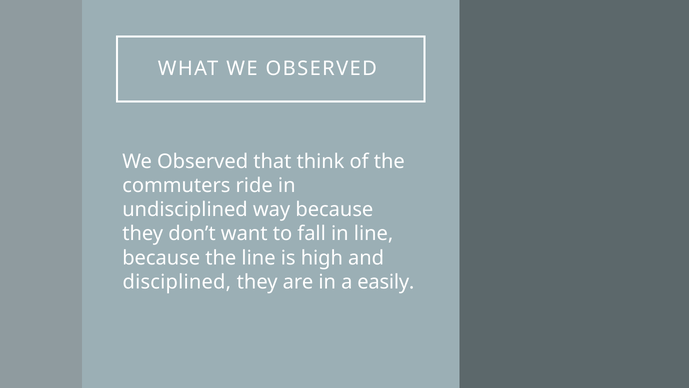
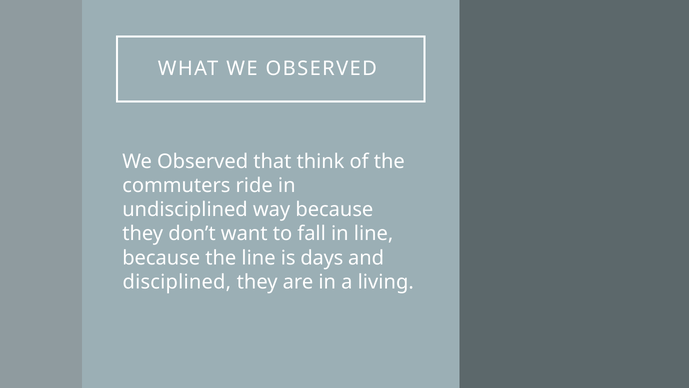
high: high -> days
easily: easily -> living
